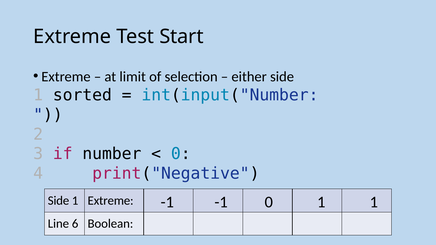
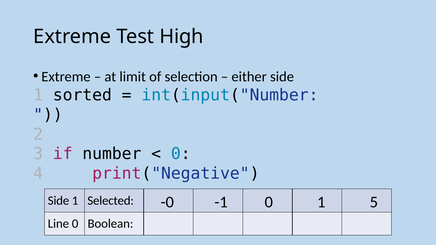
Start: Start -> High
-1 at (167, 202): -1 -> -0
1 1: 1 -> 5
1 Extreme: Extreme -> Selected
Line 6: 6 -> 0
